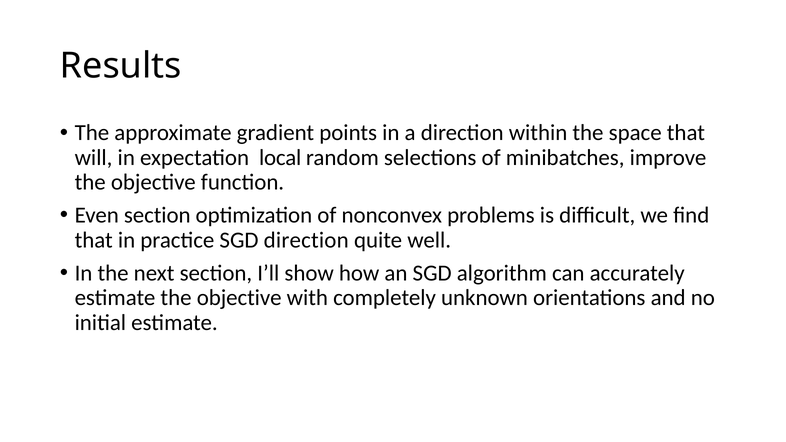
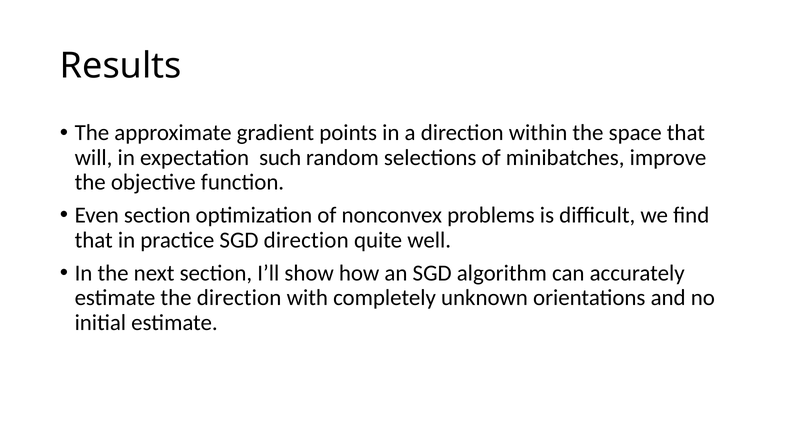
local: local -> such
estimate the objective: objective -> direction
